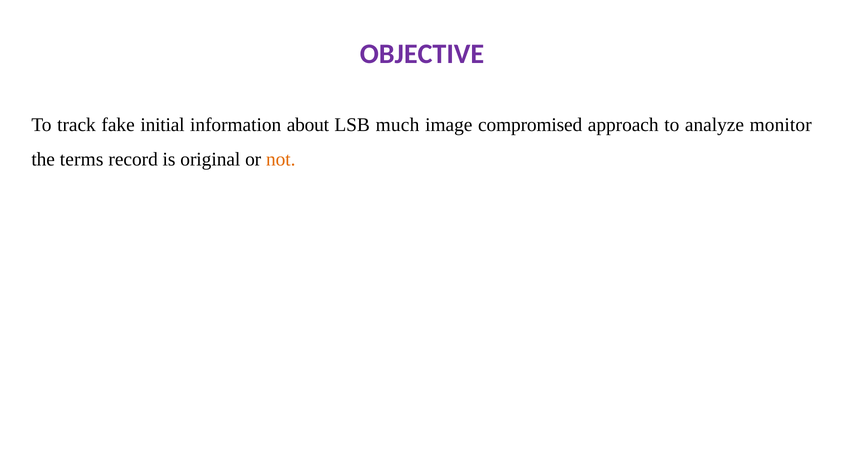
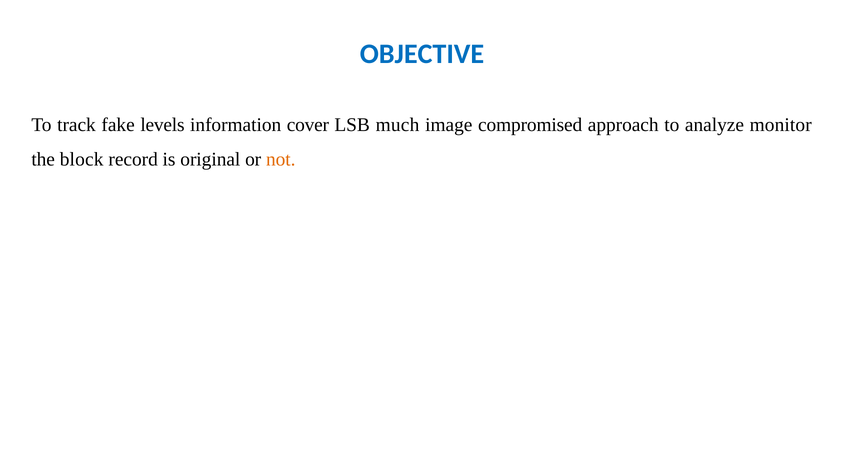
OBJECTIVE colour: purple -> blue
initial: initial -> levels
about: about -> cover
terms: terms -> block
